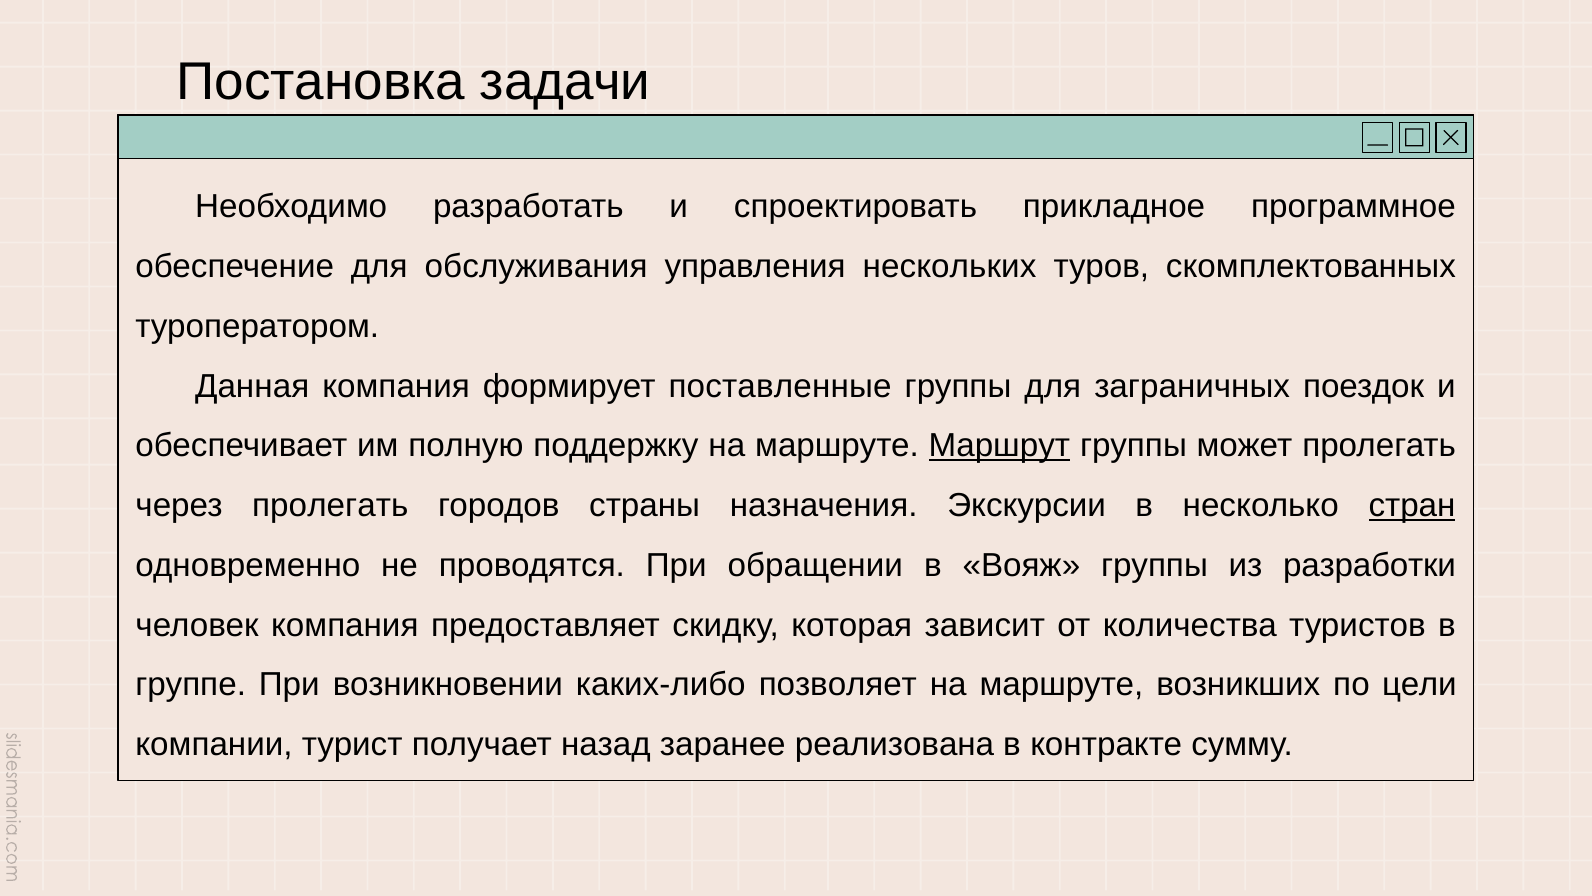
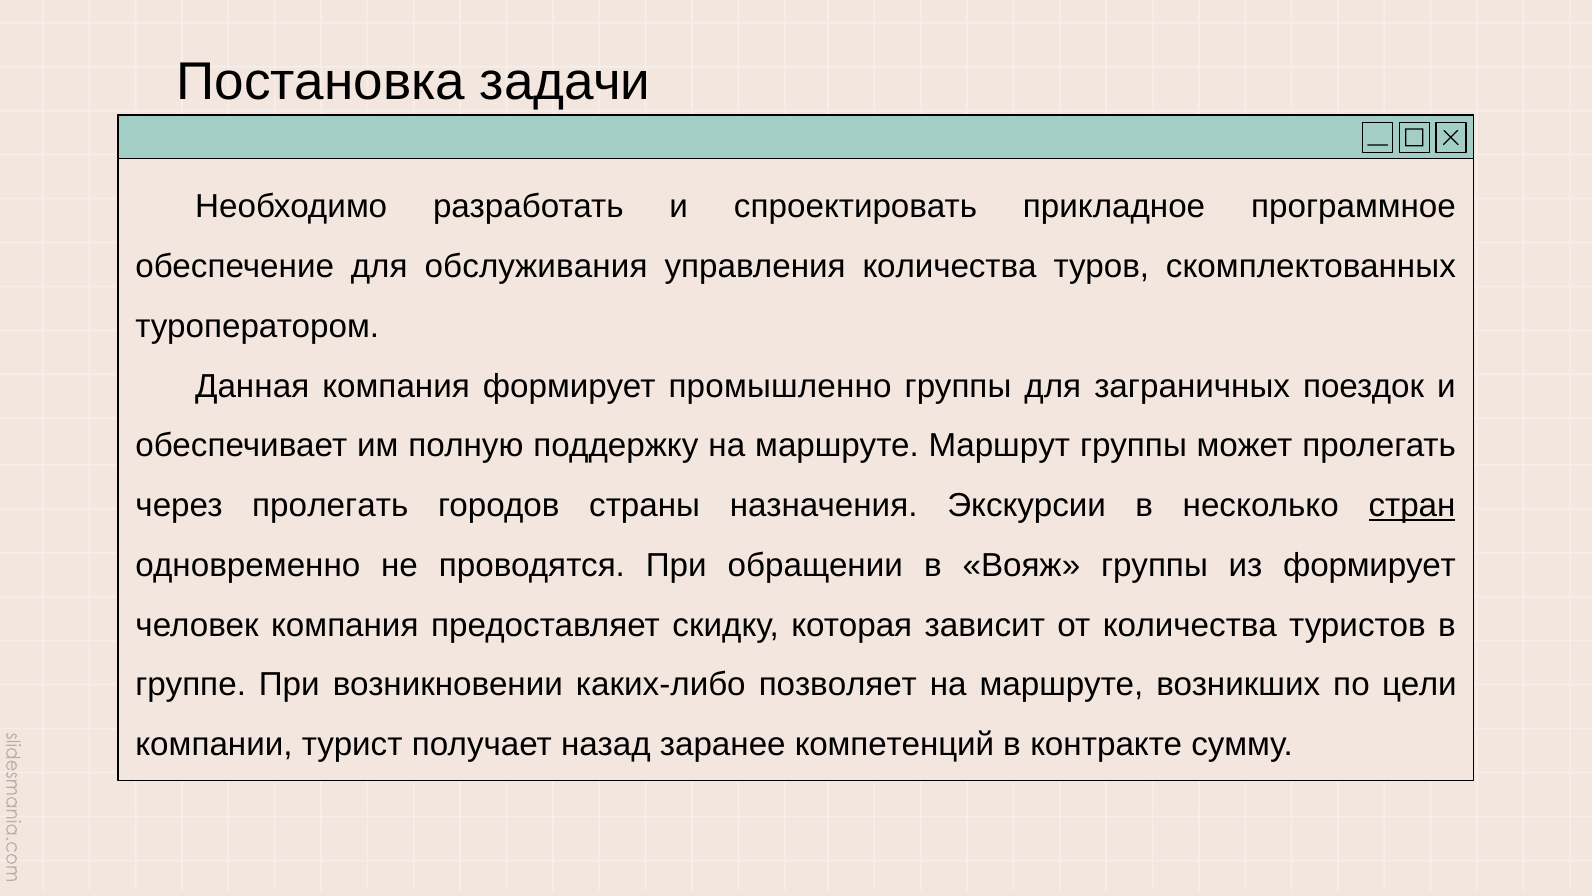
управления нескольких: нескольких -> количества
поставленные: поставленные -> промышленно
Маршрут underline: present -> none
из разработки: разработки -> формирует
реализована: реализована -> компетенций
